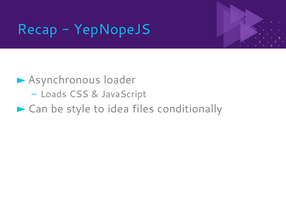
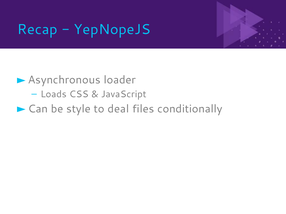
idea: idea -> deal
